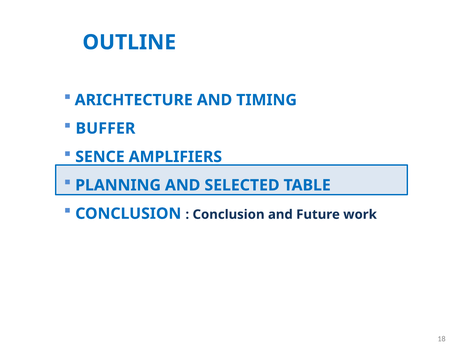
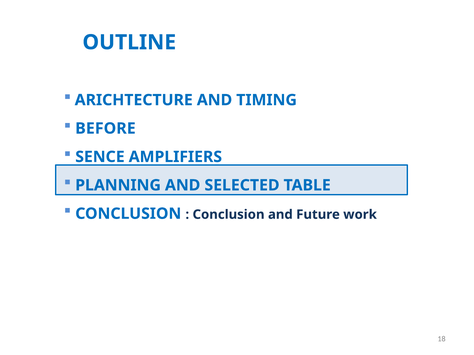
BUFFER: BUFFER -> BEFORE
